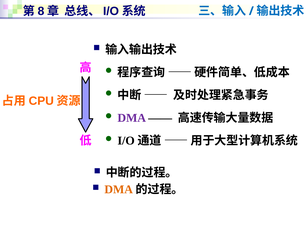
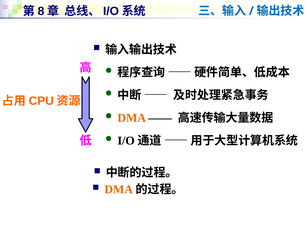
DMA at (132, 118) colour: purple -> orange
